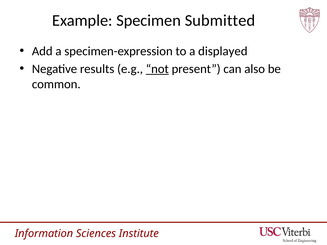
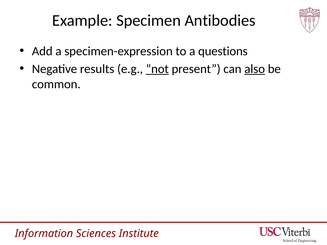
Submitted: Submitted -> Antibodies
displayed: displayed -> questions
also underline: none -> present
